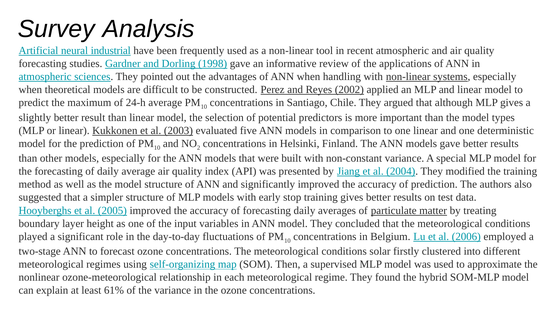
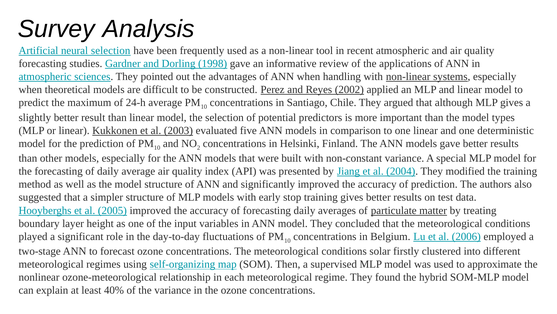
neural industrial: industrial -> selection
61%: 61% -> 40%
